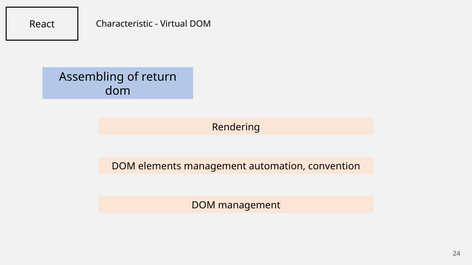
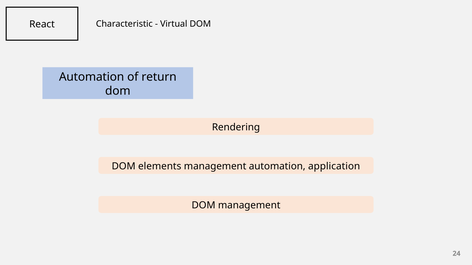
Assembling at (92, 77): Assembling -> Automation
convention: convention -> application
